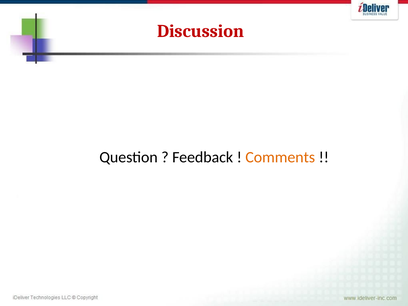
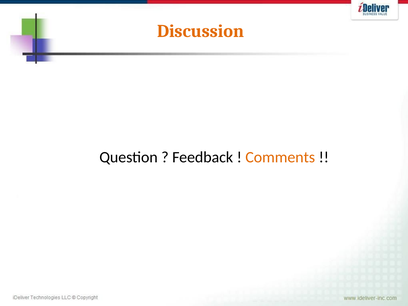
Discussion colour: red -> orange
